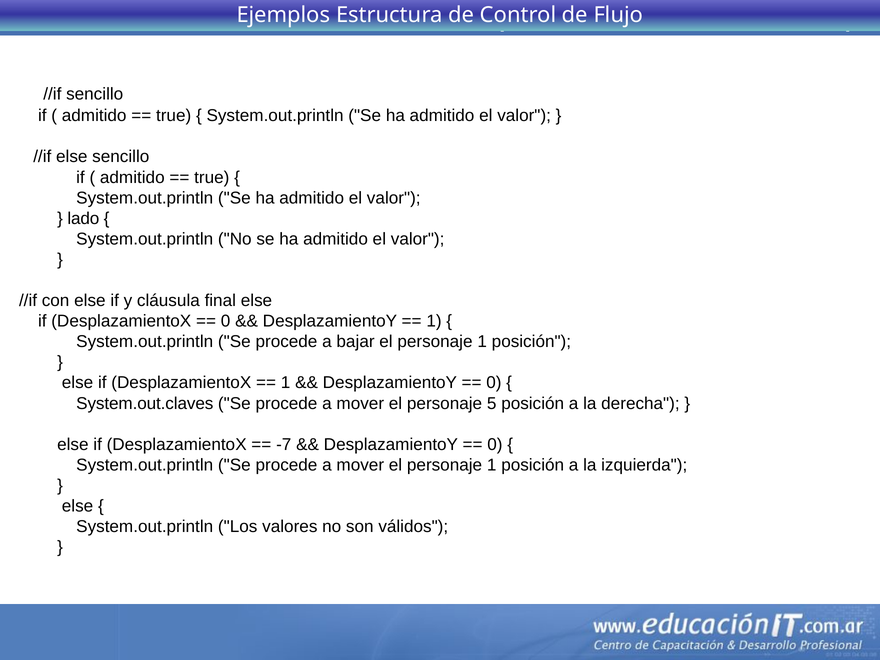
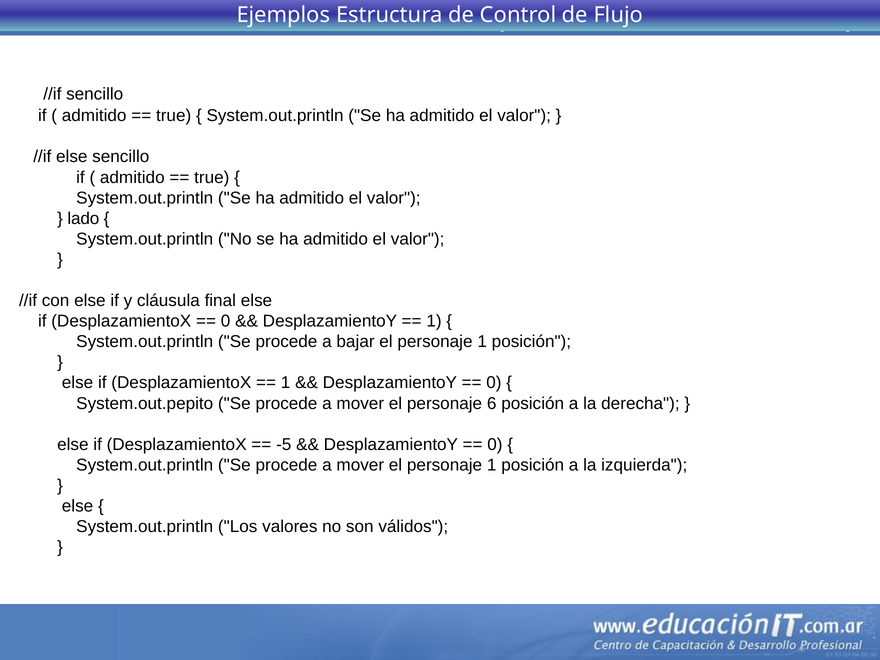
System.out.claves: System.out.claves -> System.out.pepito
5: 5 -> 6
-7: -7 -> -5
